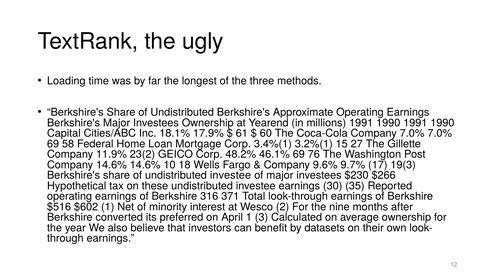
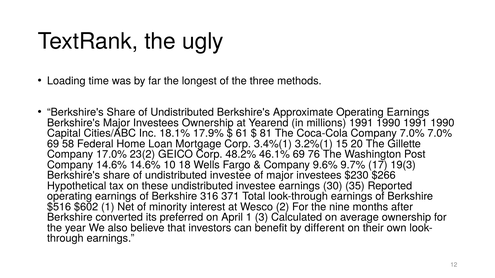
60: 60 -> 81
27: 27 -> 20
11.9%: 11.9% -> 17.0%
datasets: datasets -> different
